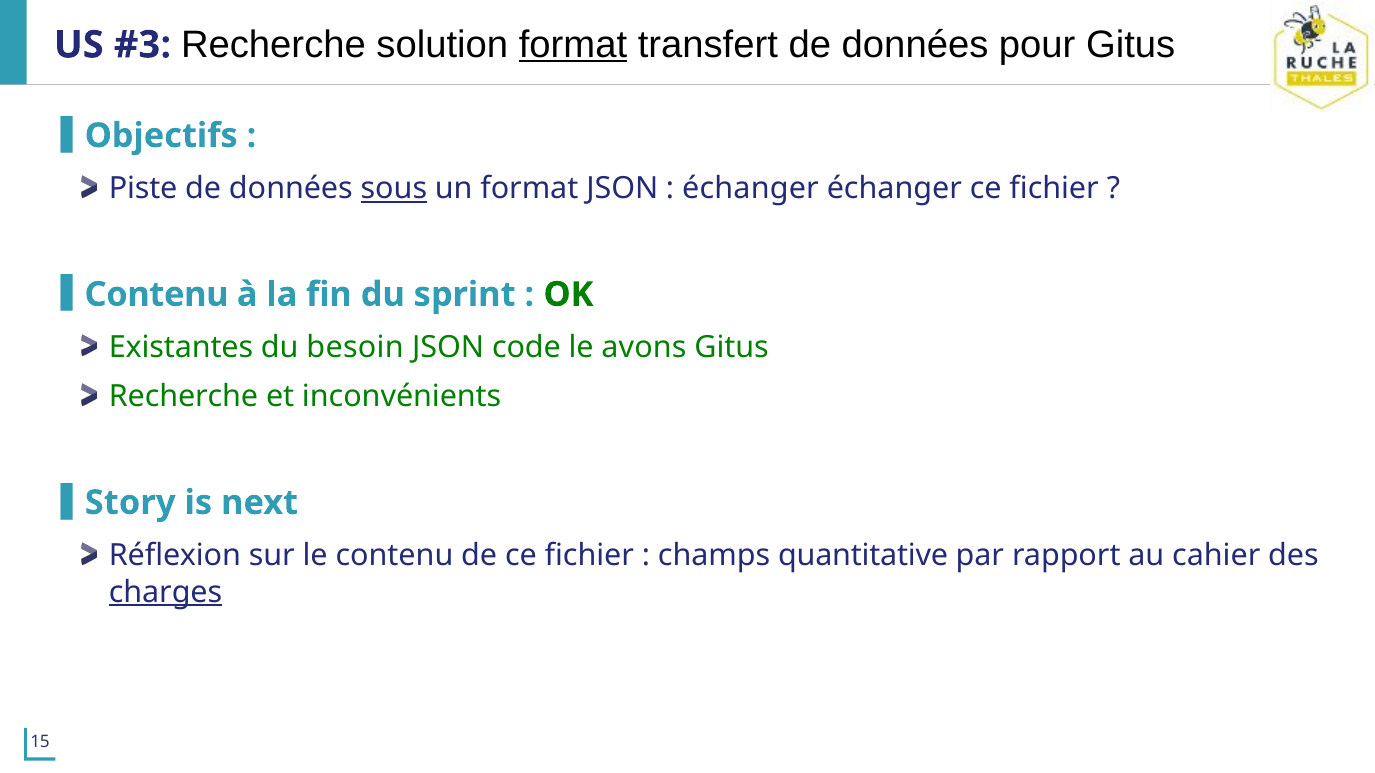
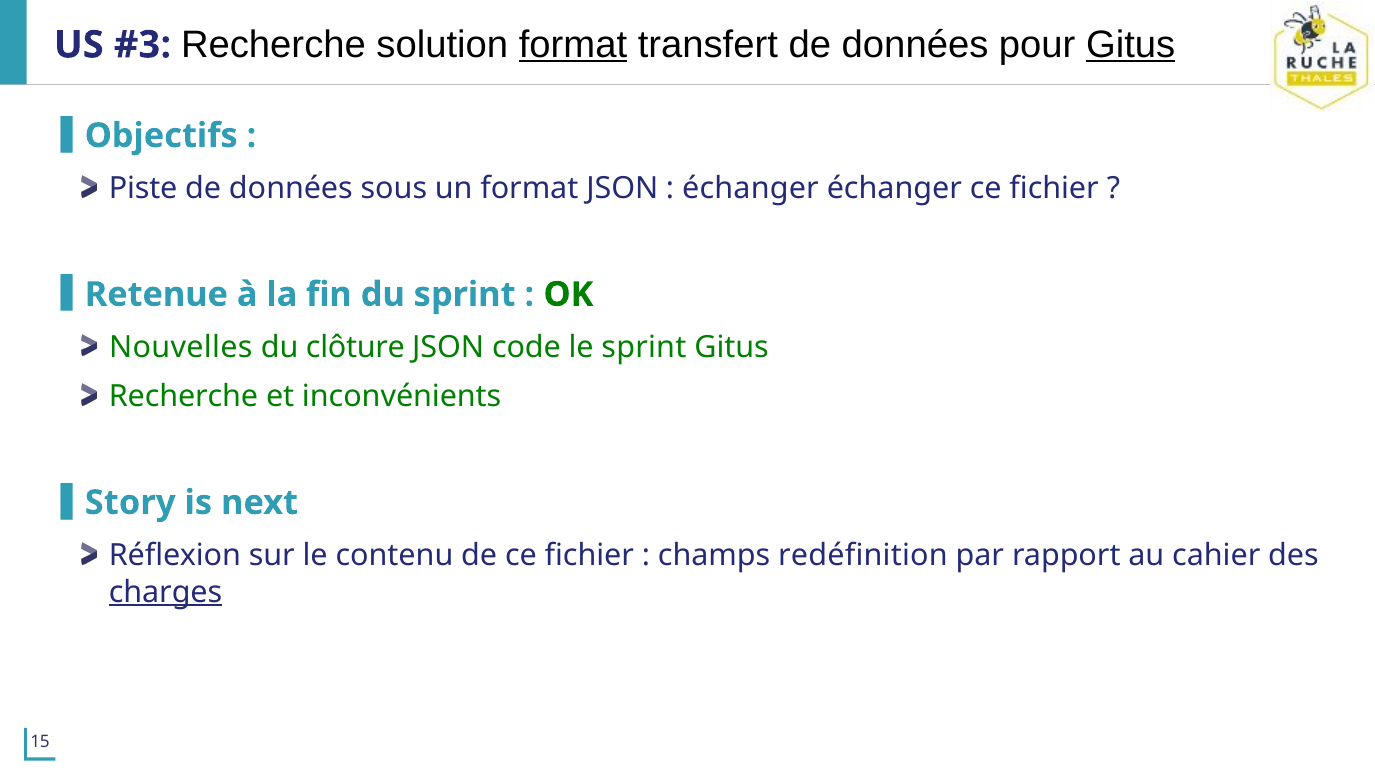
Gitus at (1131, 45) underline: none -> present
sous underline: present -> none
Contenu at (156, 295): Contenu -> Retenue
Existantes: Existantes -> Nouvelles
besoin: besoin -> clôture
le avons: avons -> sprint
quantitative: quantitative -> redéfinition
